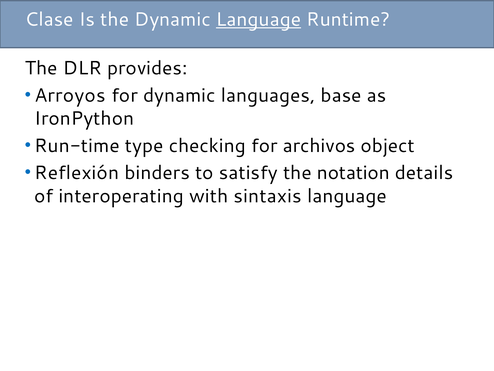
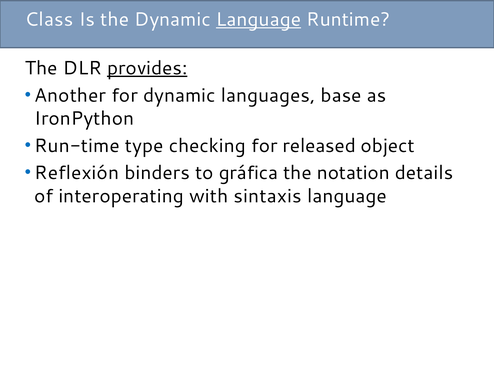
Clase: Clase -> Class
provides underline: none -> present
Arroyos: Arroyos -> Another
archivos: archivos -> released
satisfy: satisfy -> gráfica
